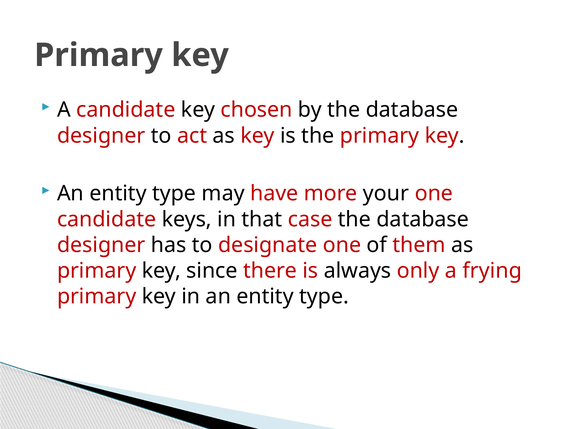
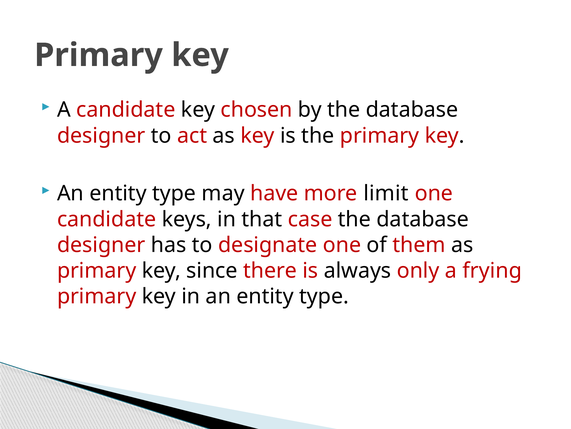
your: your -> limit
